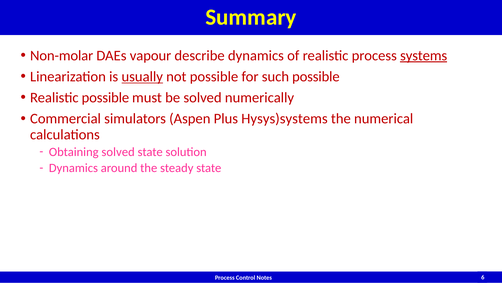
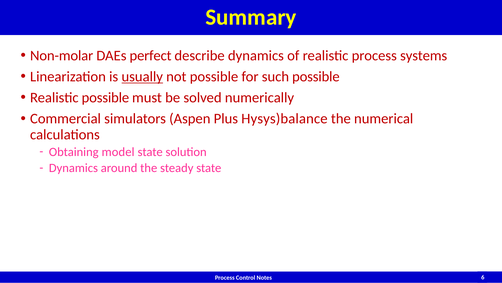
vapour: vapour -> perfect
systems underline: present -> none
Hysys)systems: Hysys)systems -> Hysys)balance
Obtaining solved: solved -> model
